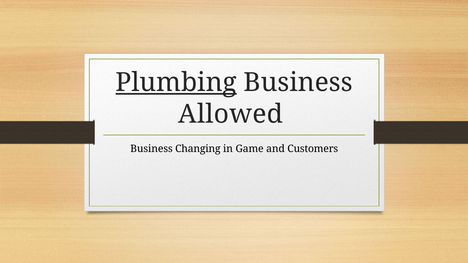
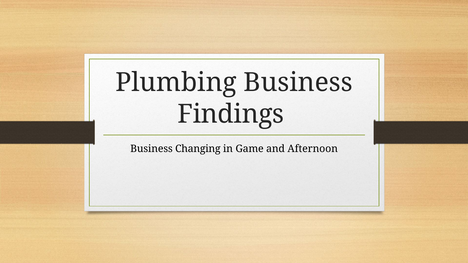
Plumbing underline: present -> none
Allowed: Allowed -> Findings
Customers: Customers -> Afternoon
